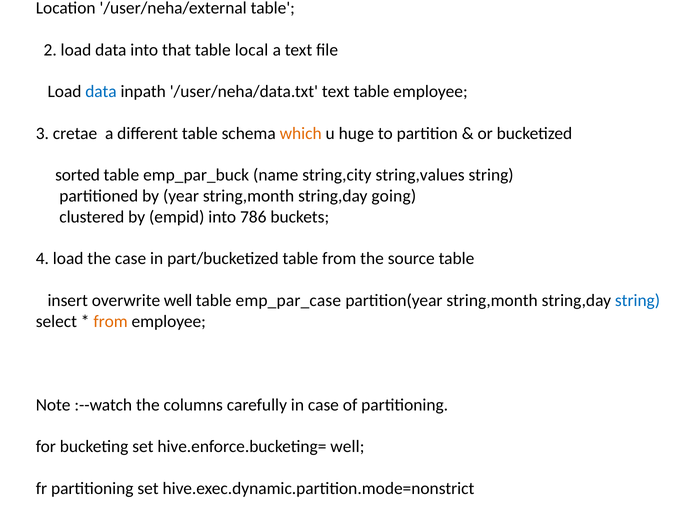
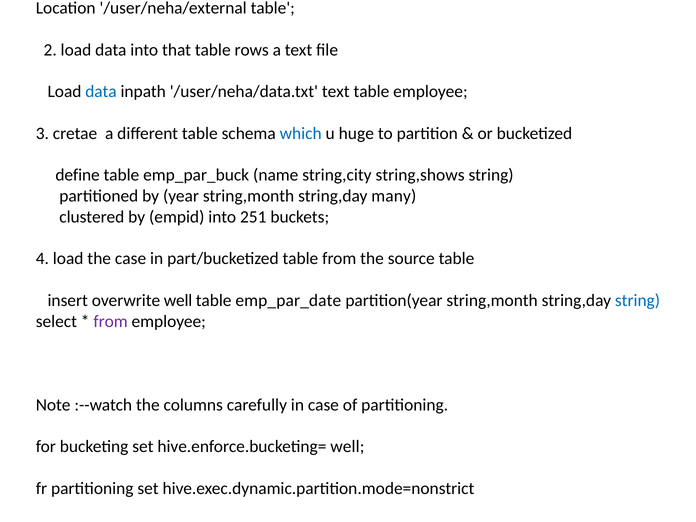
local: local -> rows
which colour: orange -> blue
sorted: sorted -> define
string,values: string,values -> string,shows
going: going -> many
786: 786 -> 251
emp_par_case: emp_par_case -> emp_par_date
from at (111, 321) colour: orange -> purple
